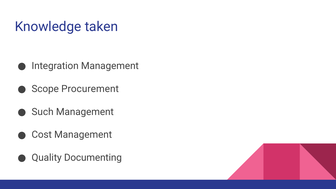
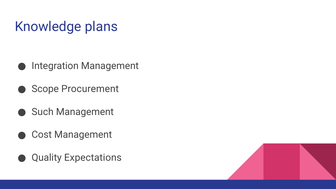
taken: taken -> plans
Documenting: Documenting -> Expectations
